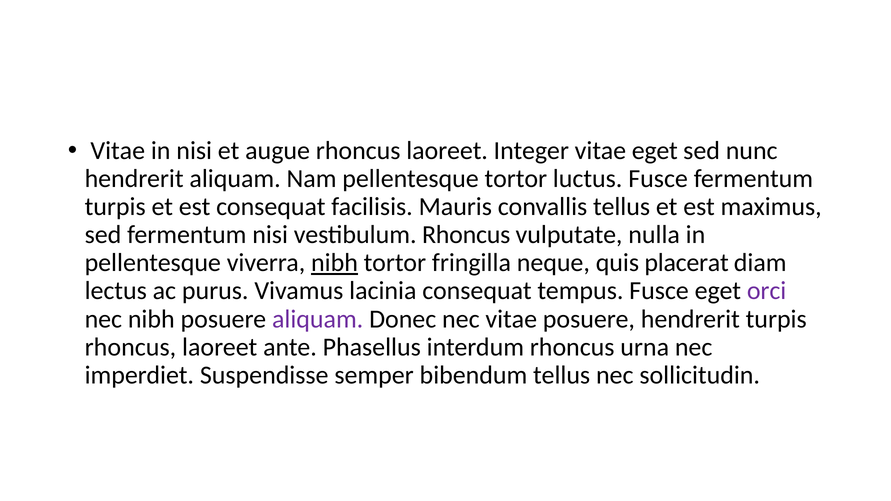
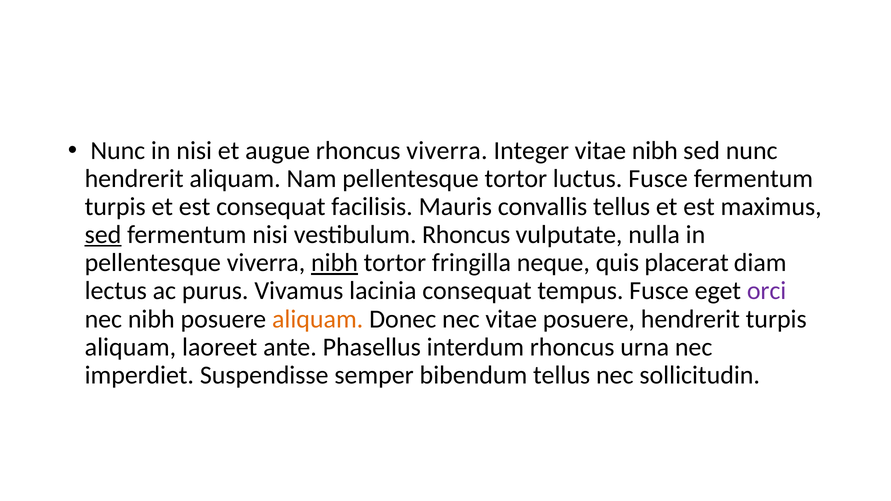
Vitae at (118, 151): Vitae -> Nunc
augue rhoncus laoreet: laoreet -> viverra
vitae eget: eget -> nibh
sed at (103, 235) underline: none -> present
aliquam at (318, 319) colour: purple -> orange
rhoncus at (130, 347): rhoncus -> aliquam
